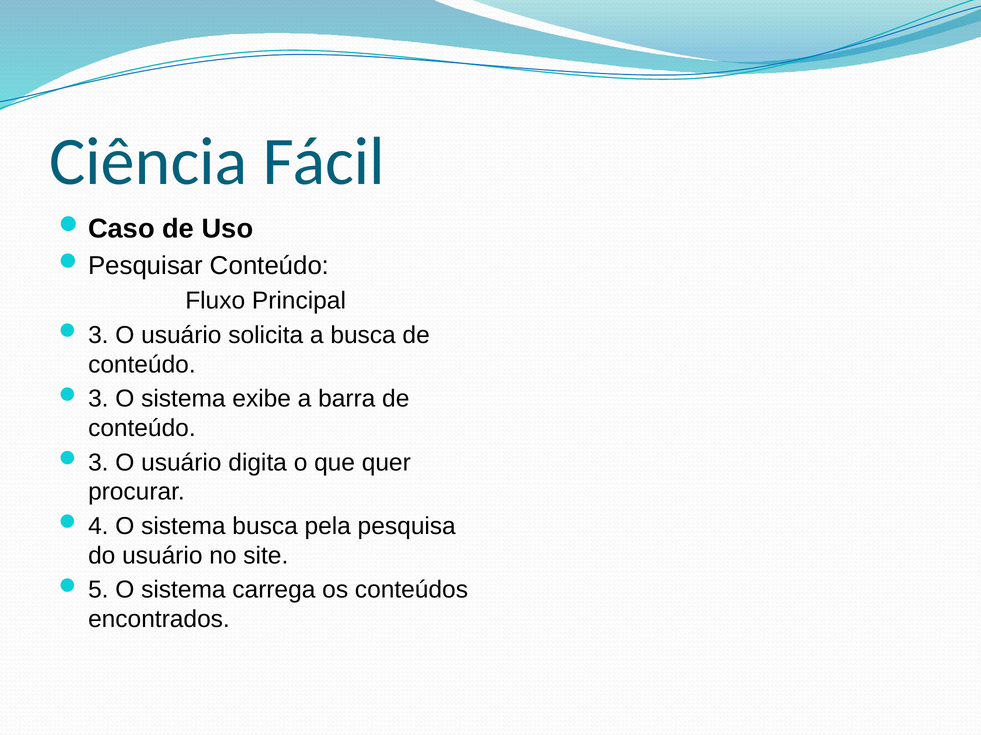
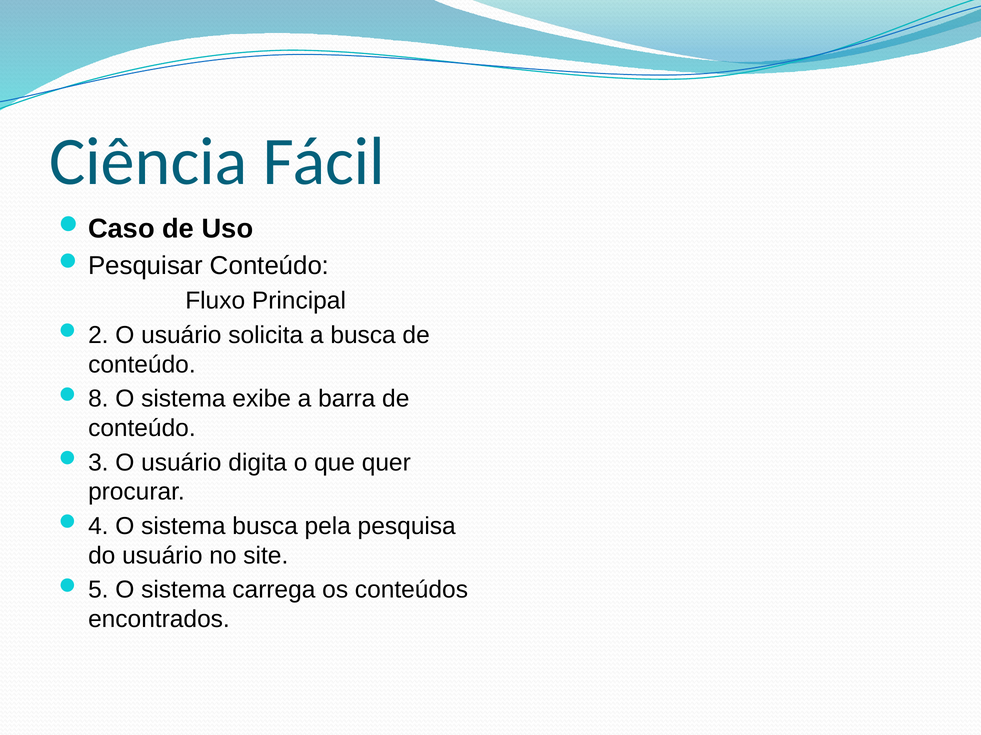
3 at (98, 335): 3 -> 2
3 at (98, 399): 3 -> 8
